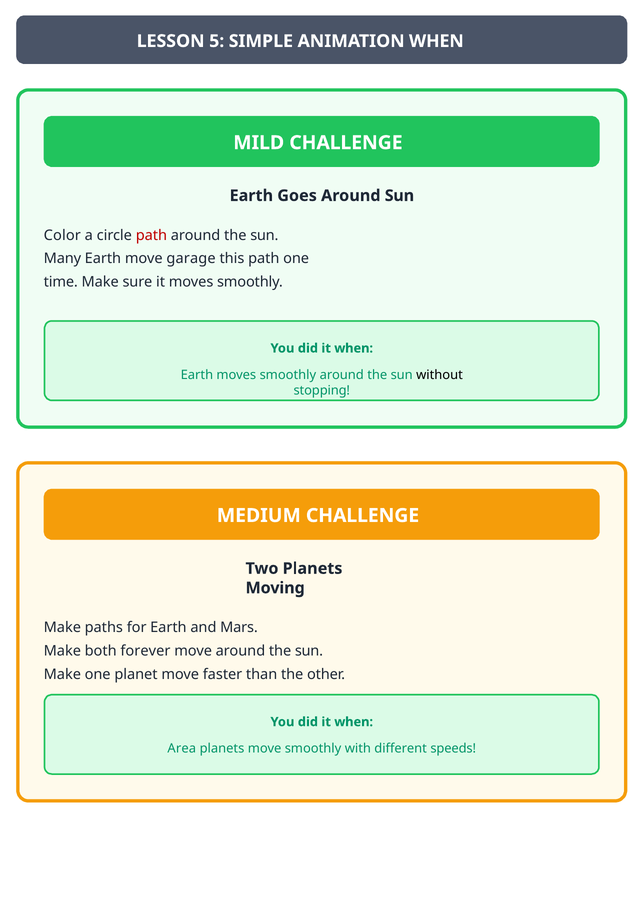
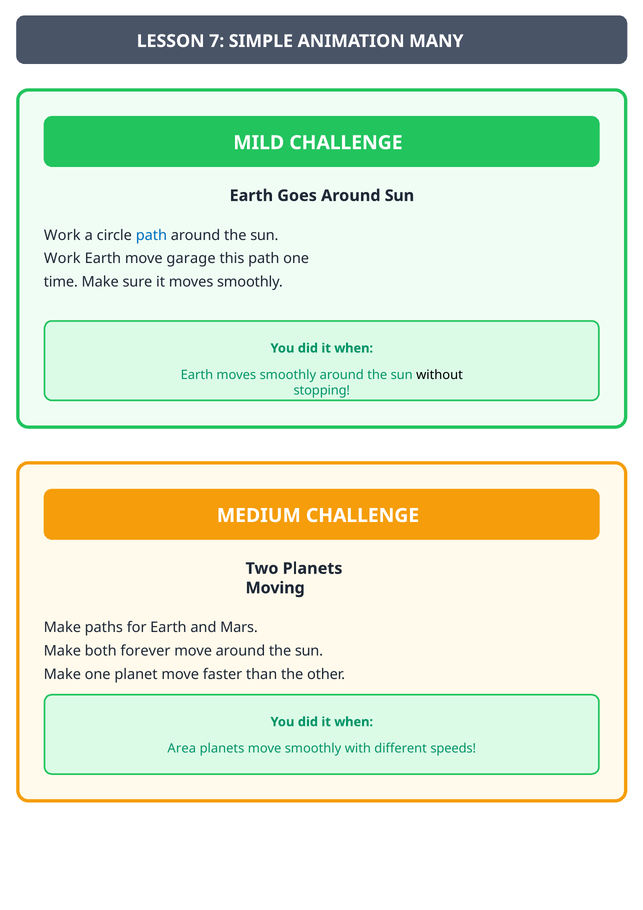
5: 5 -> 7
ANIMATION WHEN: WHEN -> MANY
Color at (62, 235): Color -> Work
path at (151, 235) colour: red -> blue
Many at (62, 259): Many -> Work
